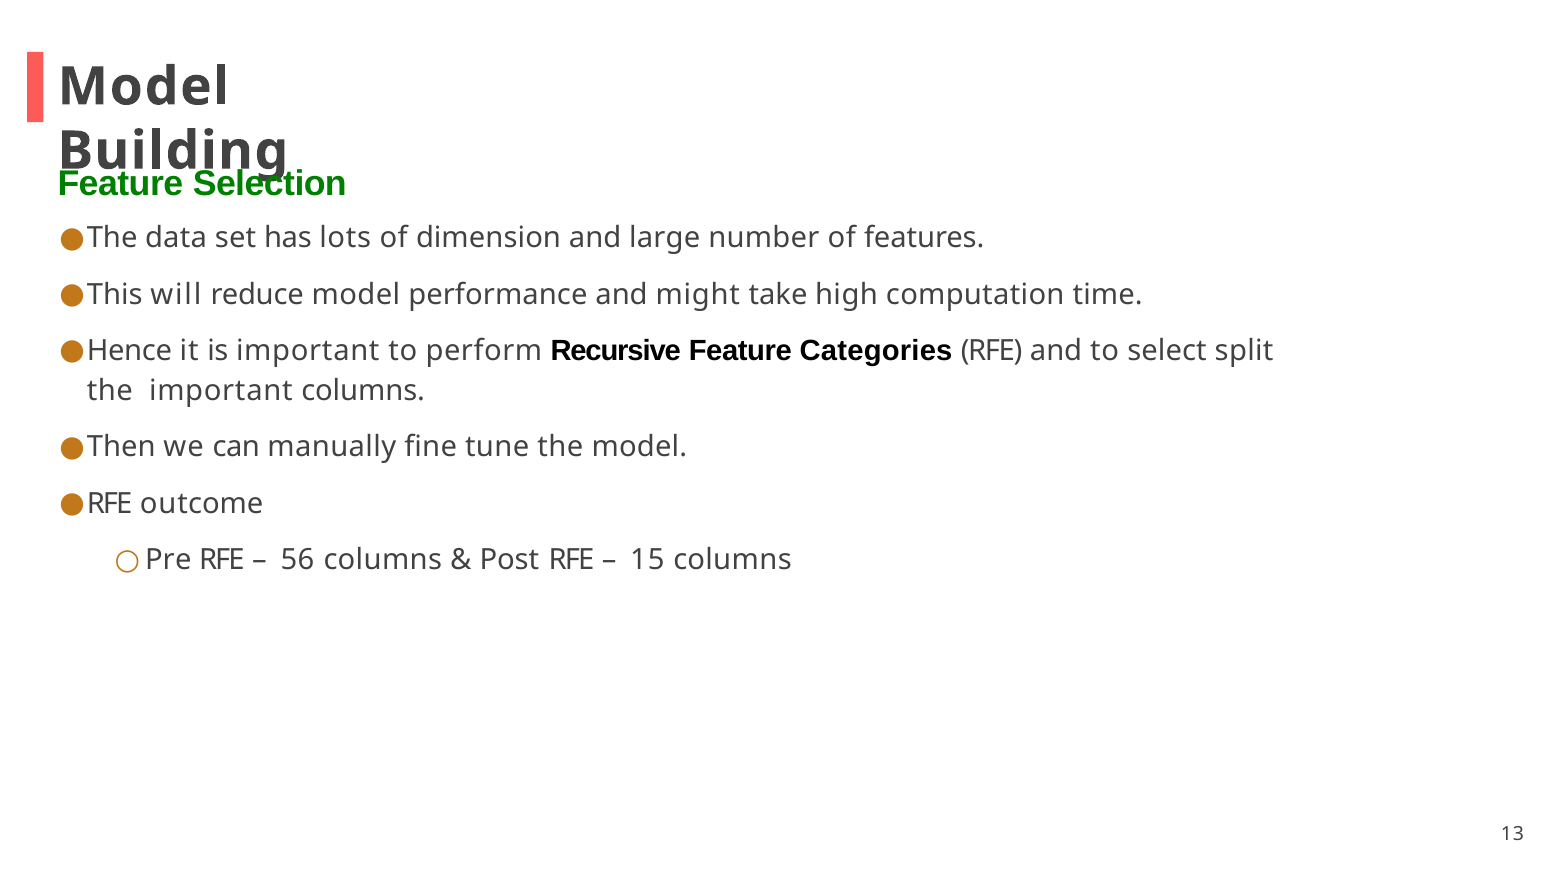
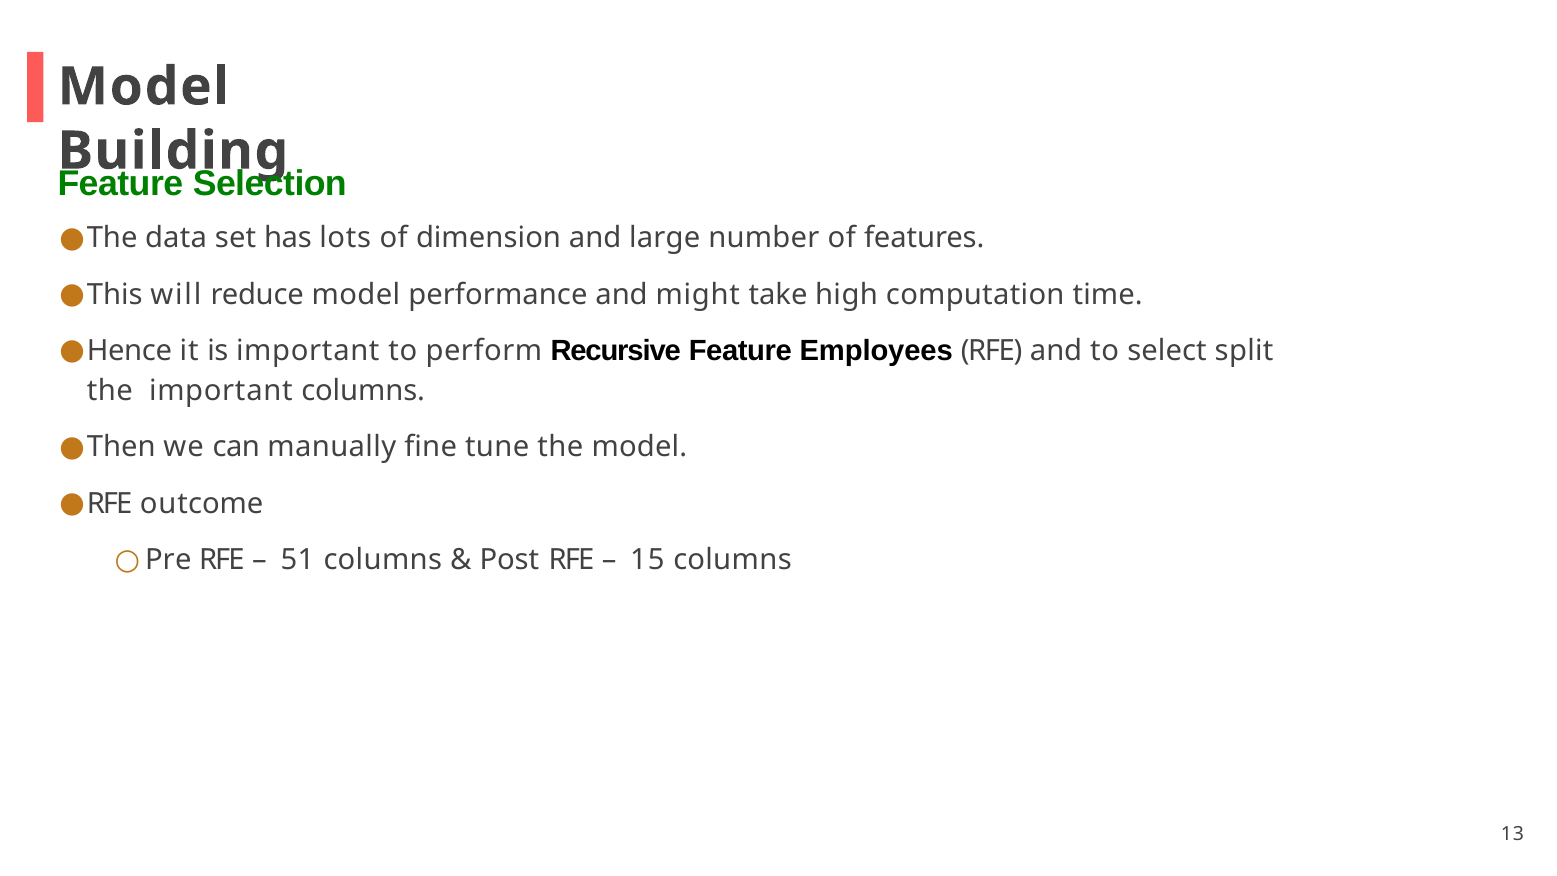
Categories: Categories -> Employees
56: 56 -> 51
